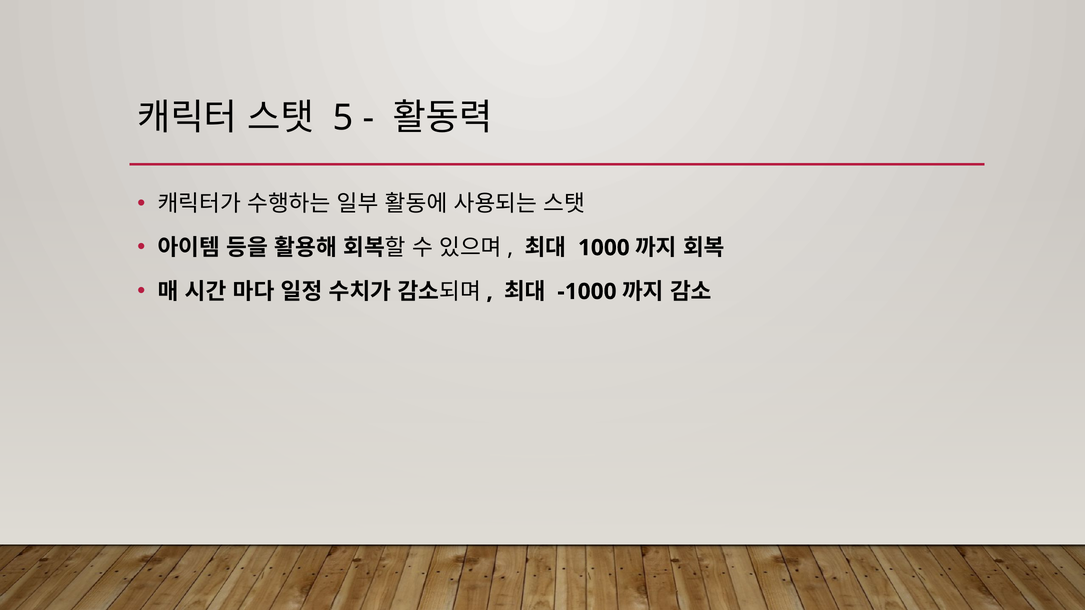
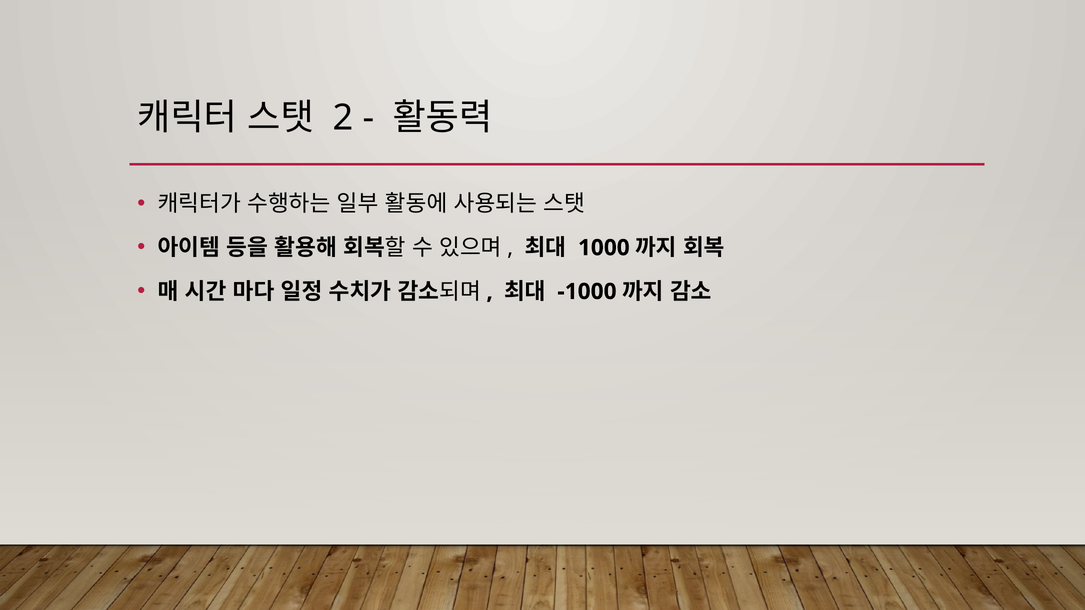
5: 5 -> 2
